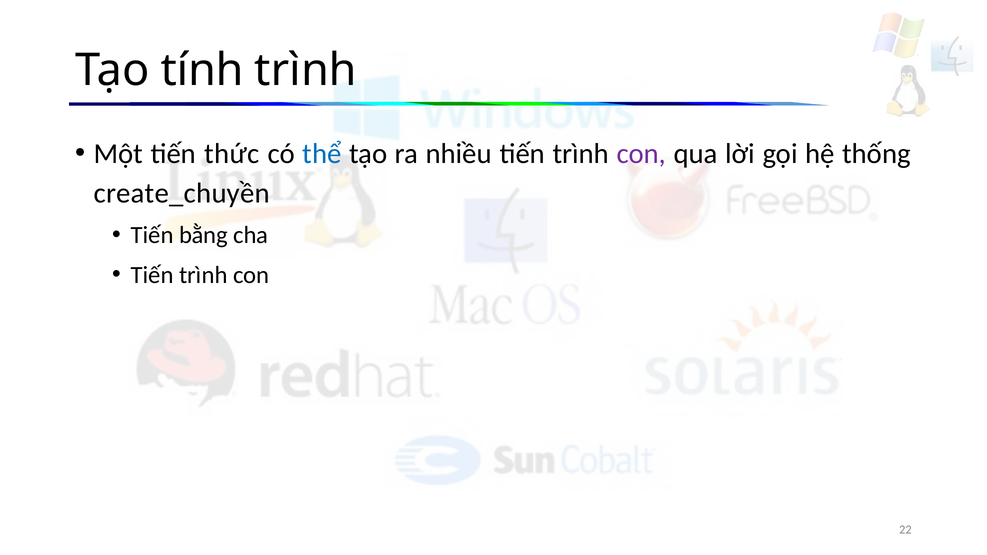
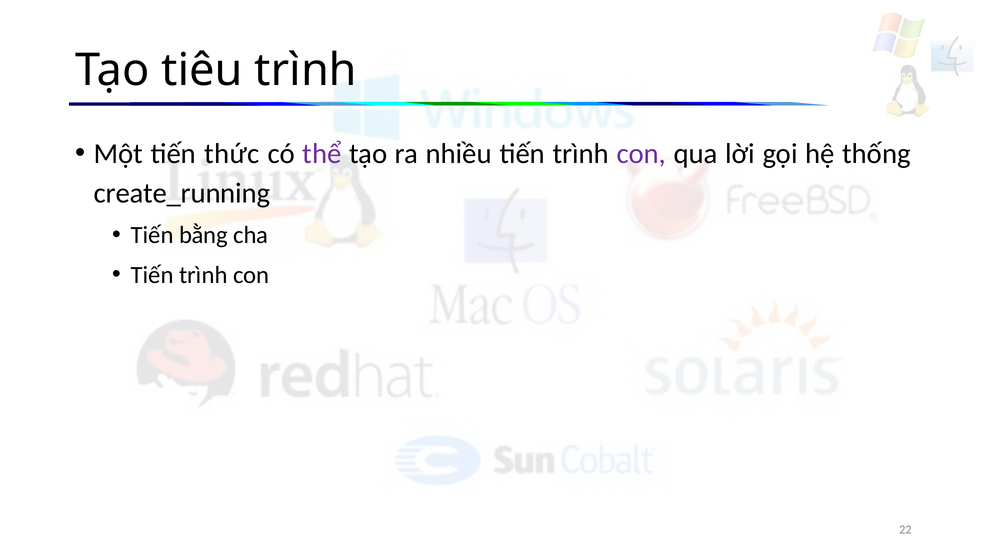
tính: tính -> tiêu
thể colour: blue -> purple
create_chuyền: create_chuyền -> create_running
